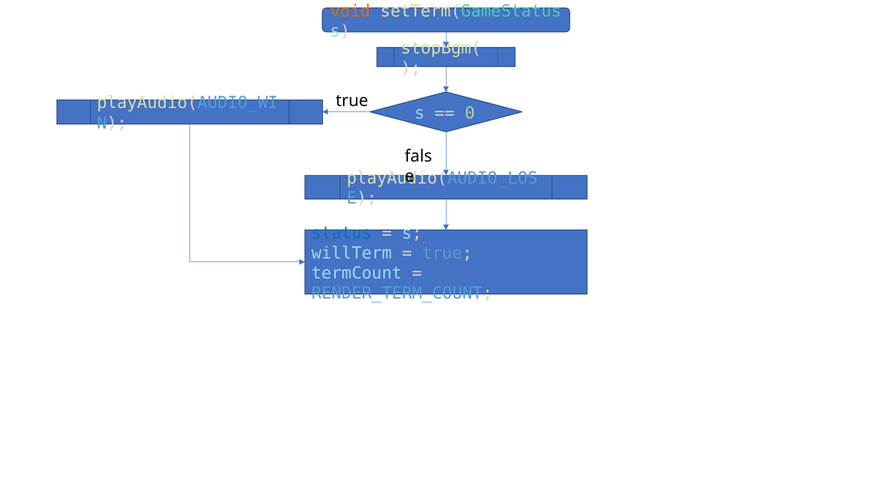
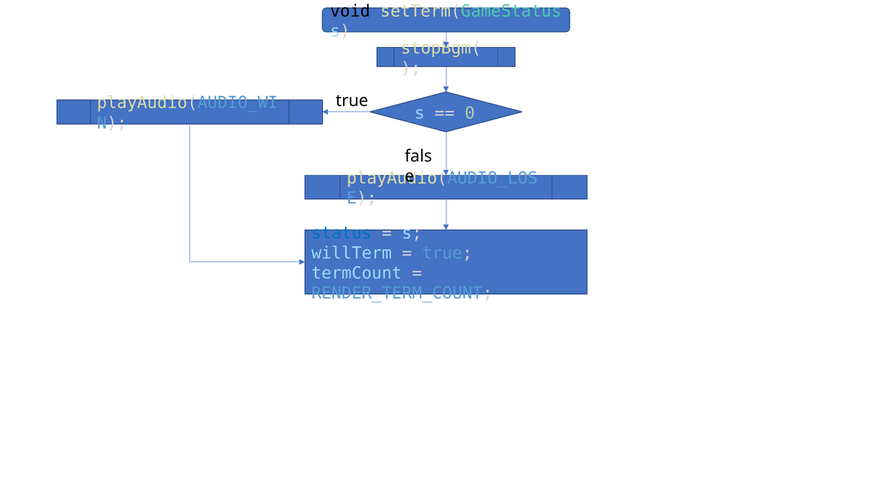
void colour: orange -> black
